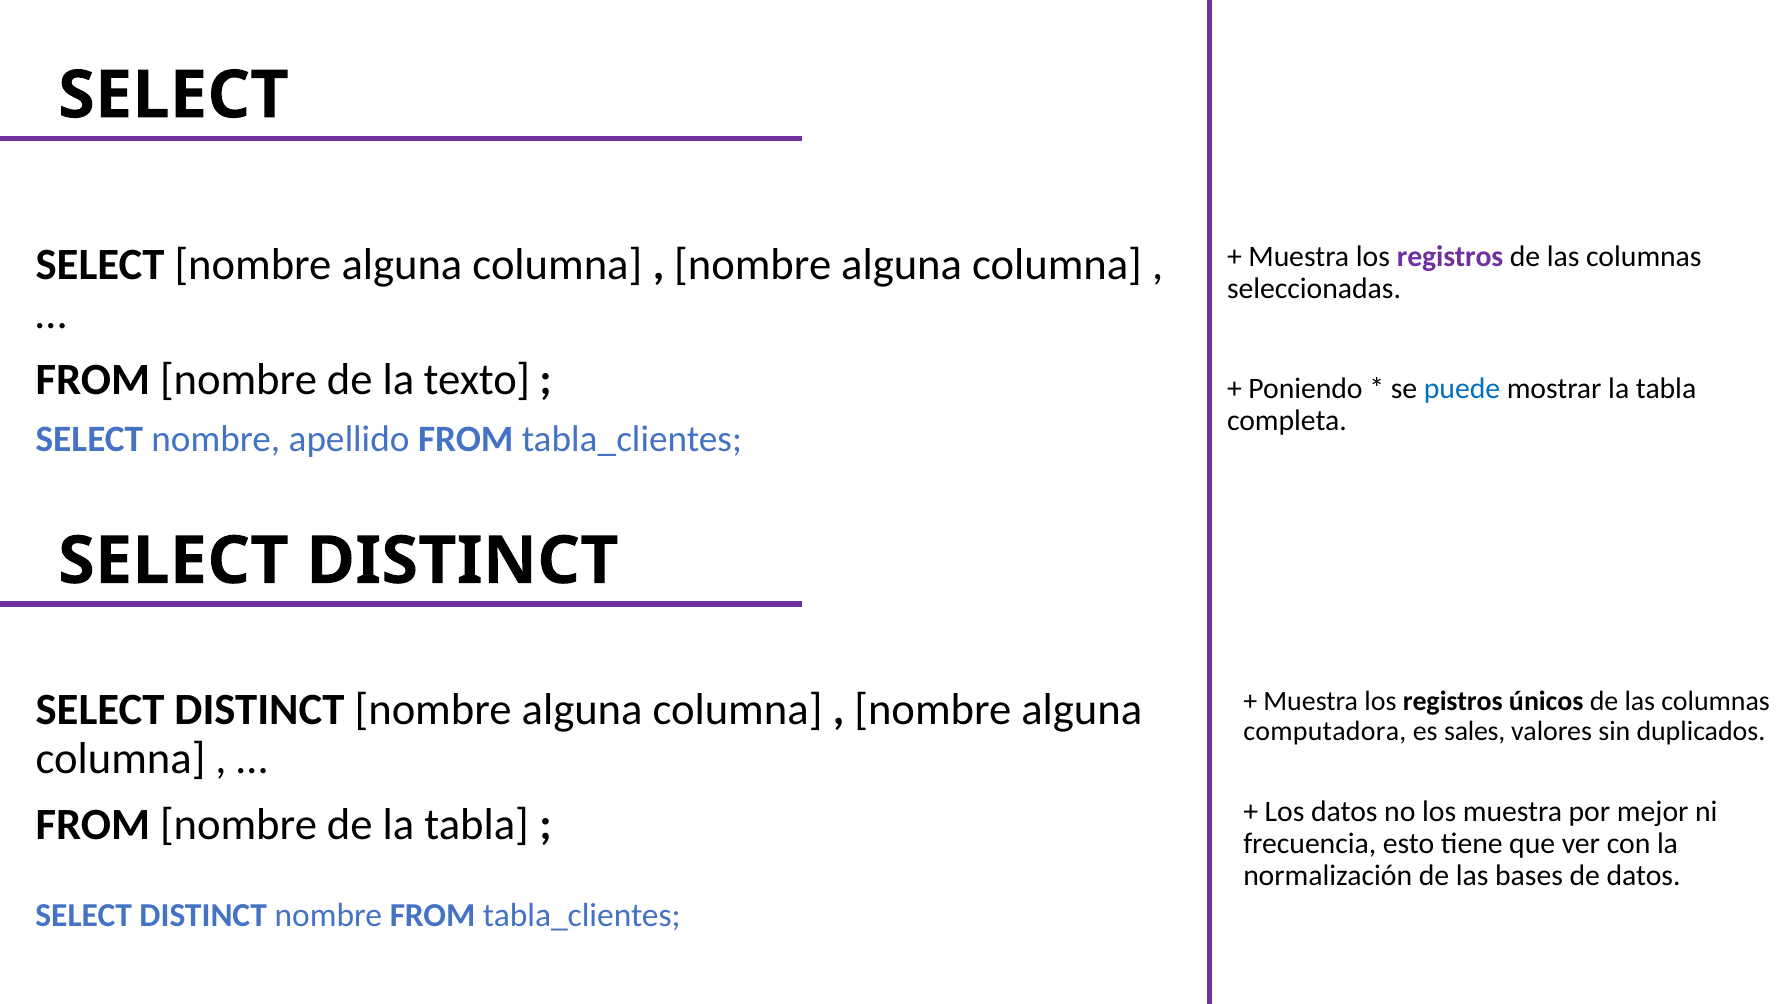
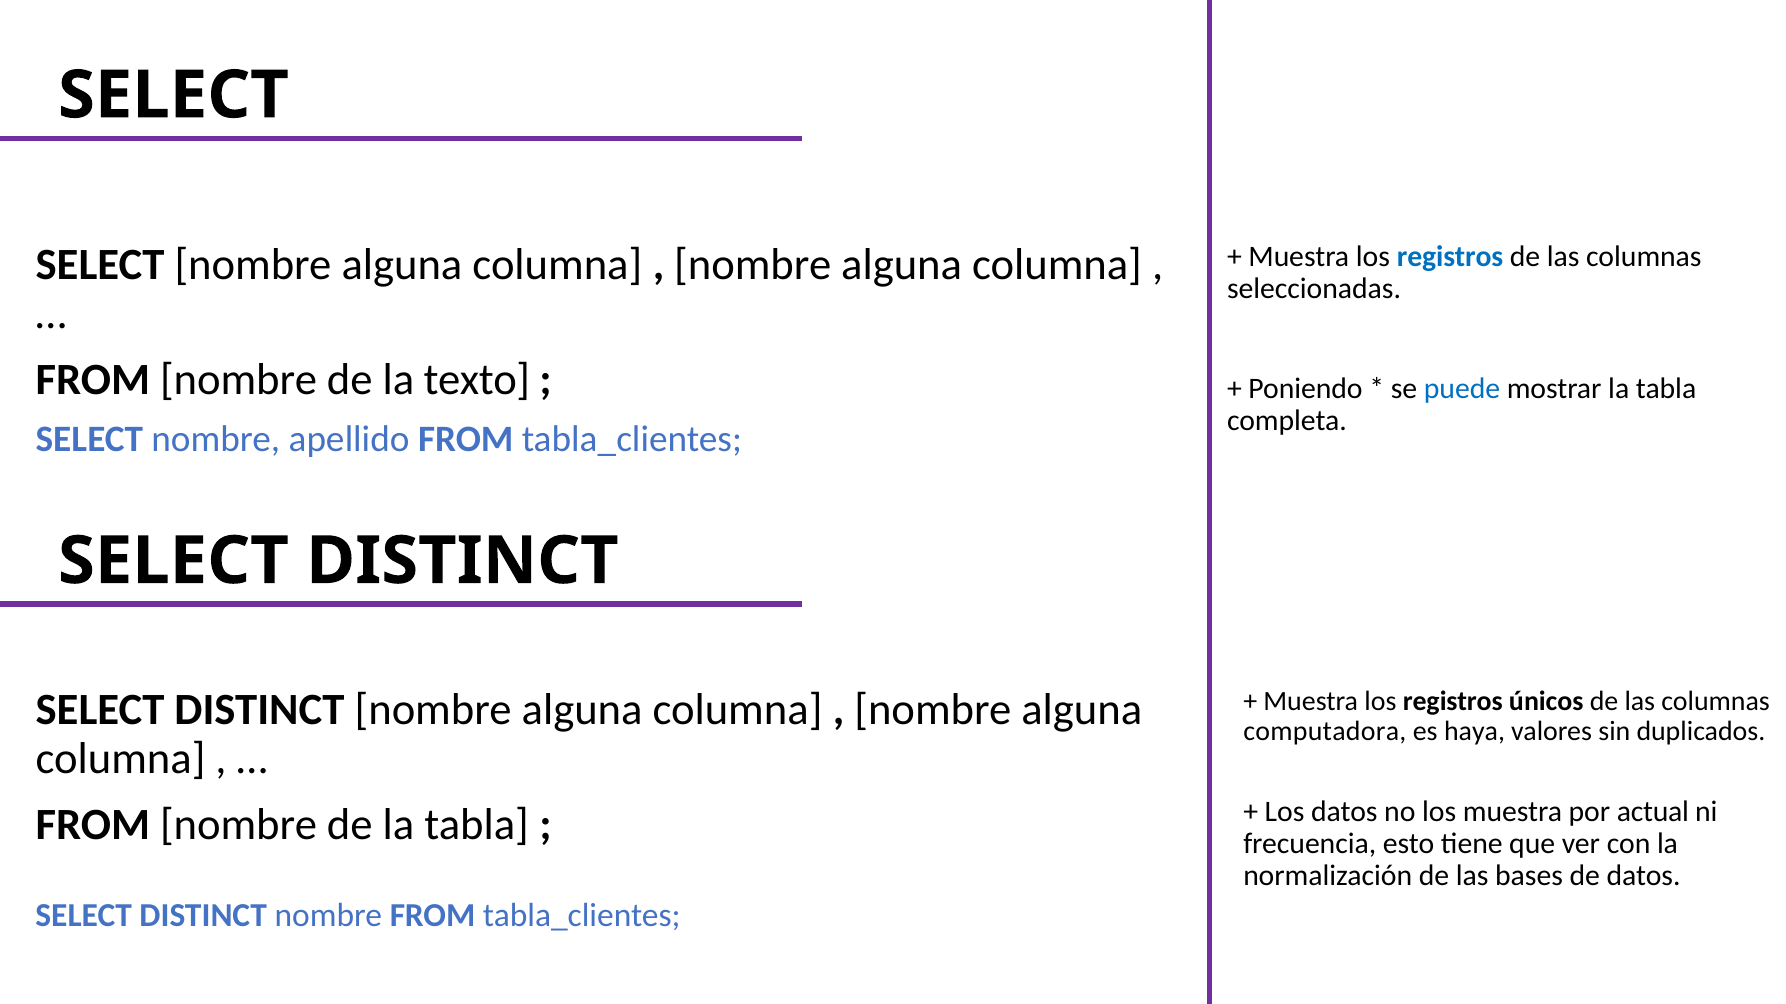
registros at (1450, 257) colour: purple -> blue
sales: sales -> haya
mejor: mejor -> actual
